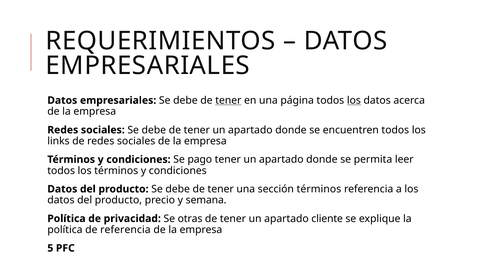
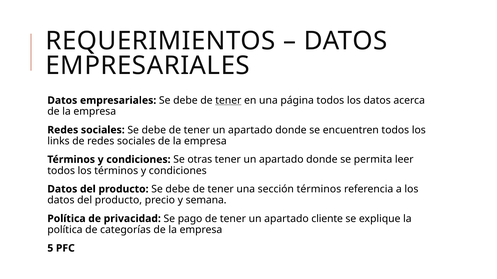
los at (354, 101) underline: present -> none
pago: pago -> otras
otras: otras -> pago
de referencia: referencia -> categorías
